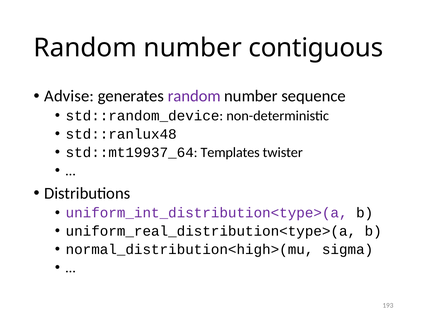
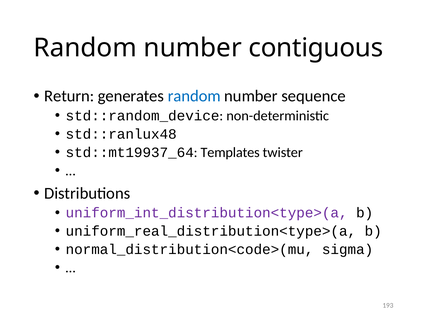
Advise: Advise -> Return
random at (194, 96) colour: purple -> blue
normal_distribution<high>(mu: normal_distribution<high>(mu -> normal_distribution<code>(mu
